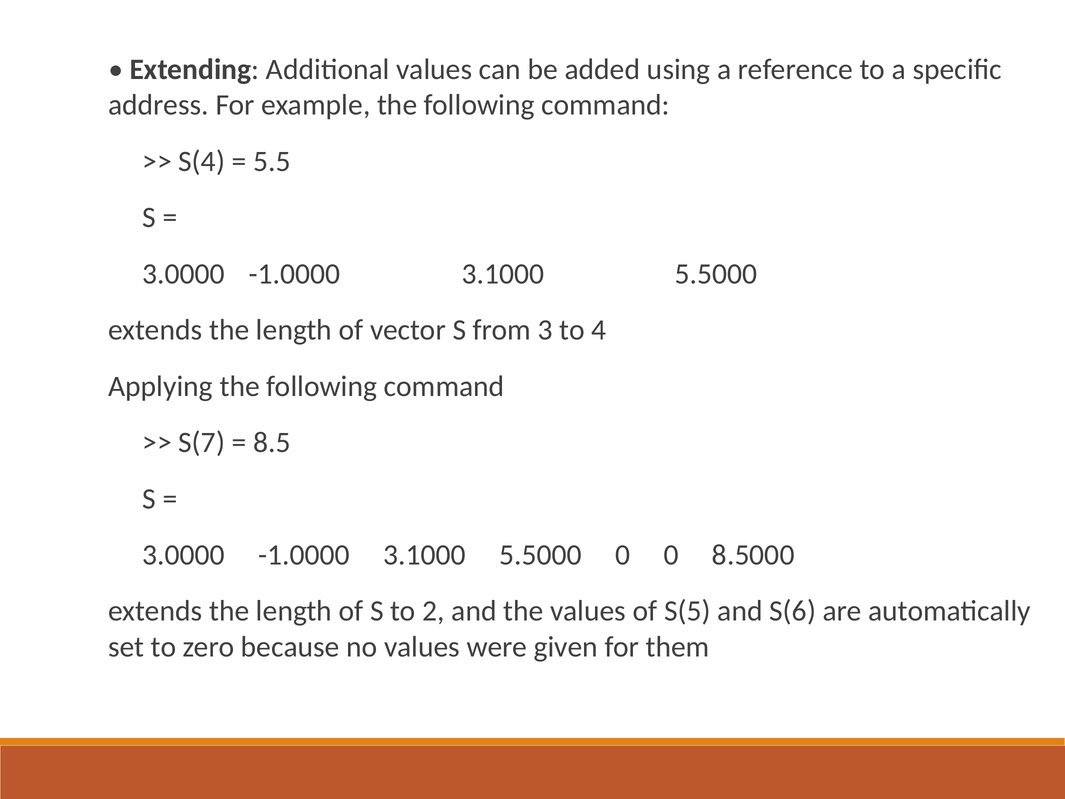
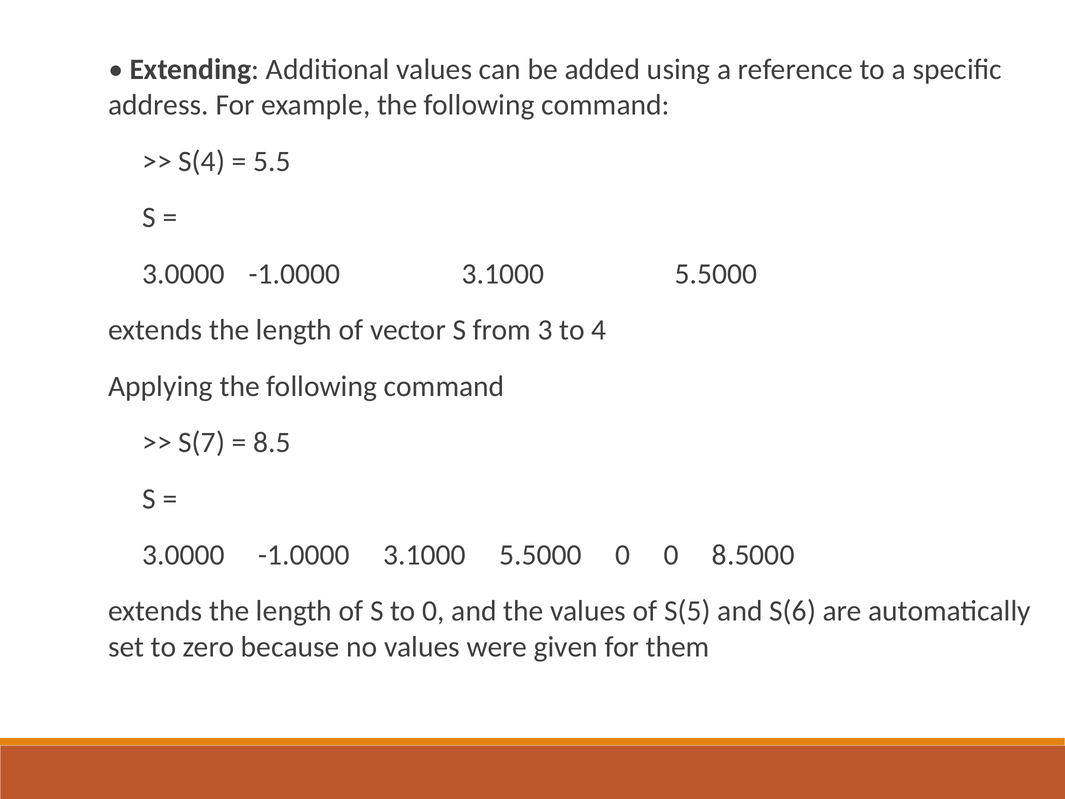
to 2: 2 -> 0
